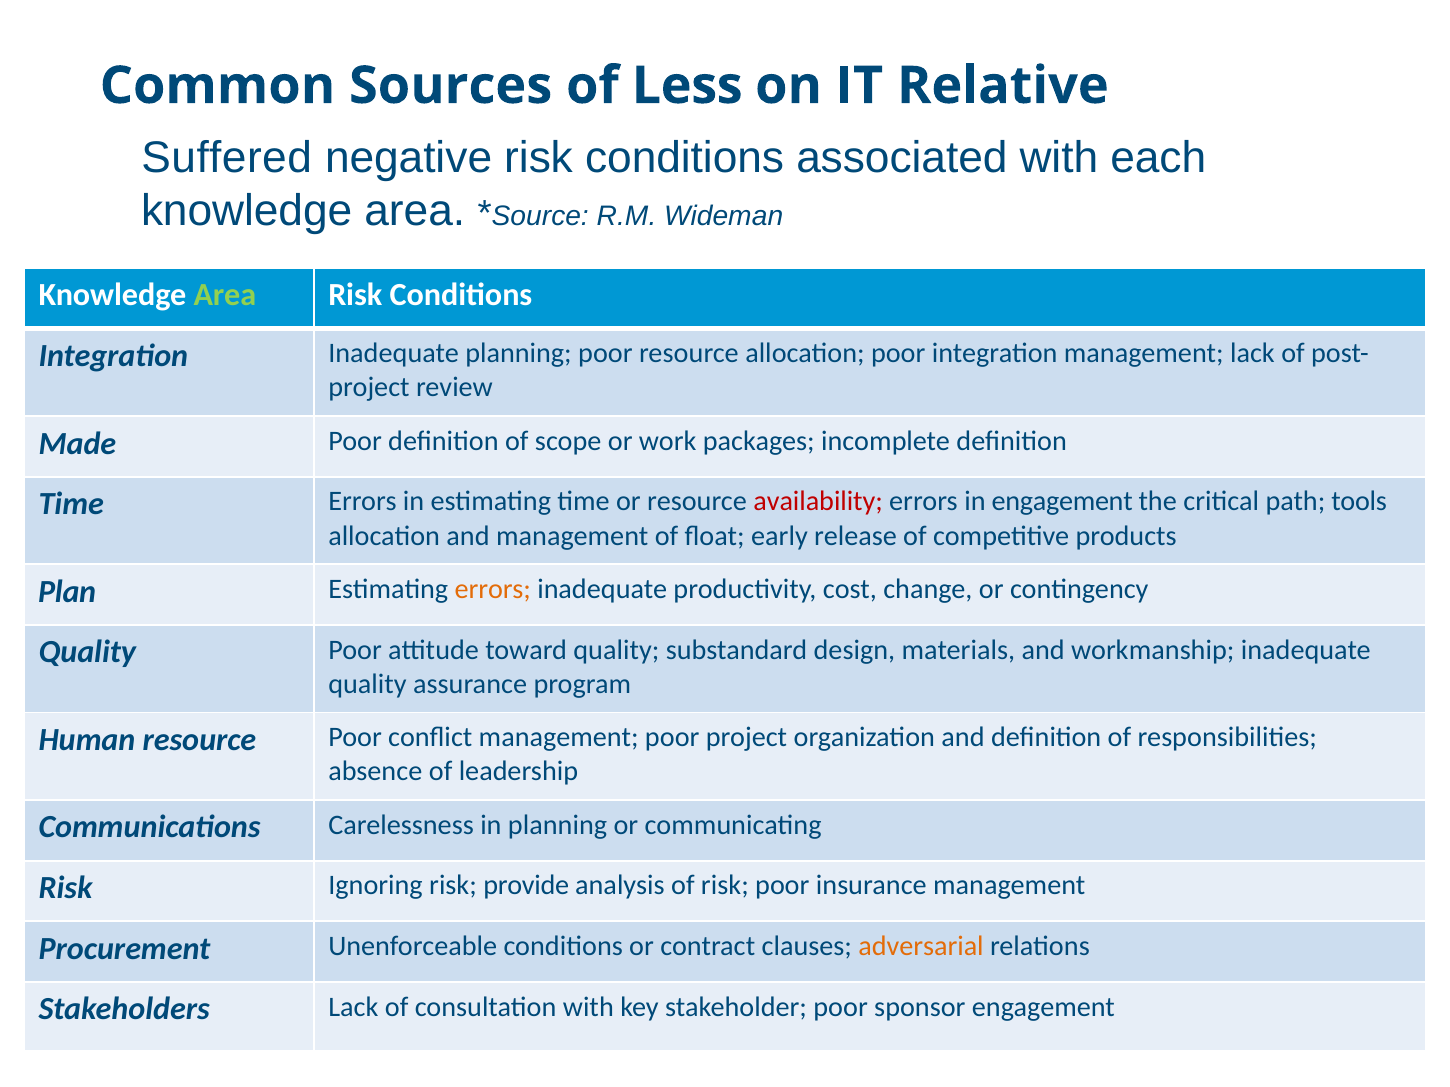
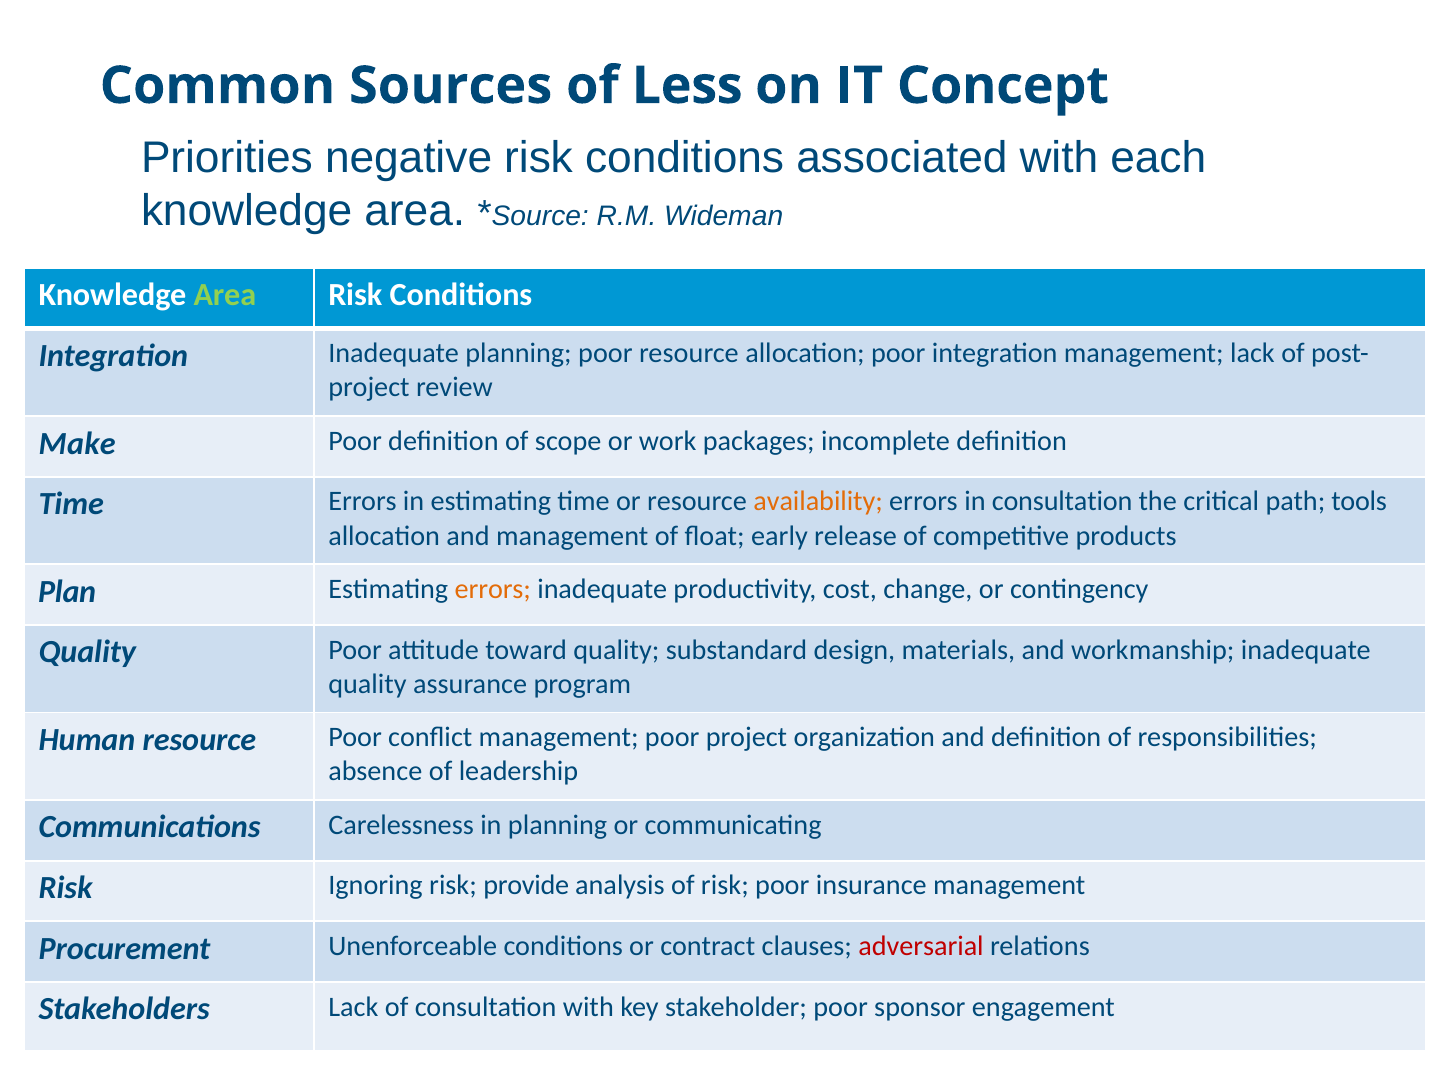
Relative: Relative -> Concept
Suffered: Suffered -> Priorities
Made: Made -> Make
availability colour: red -> orange
in engagement: engagement -> consultation
adversarial colour: orange -> red
